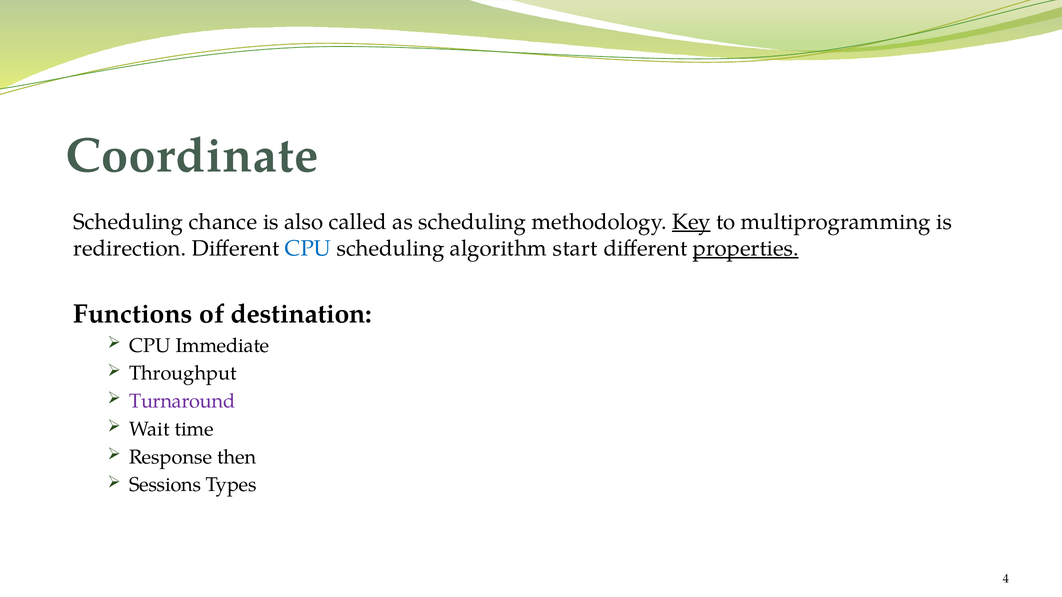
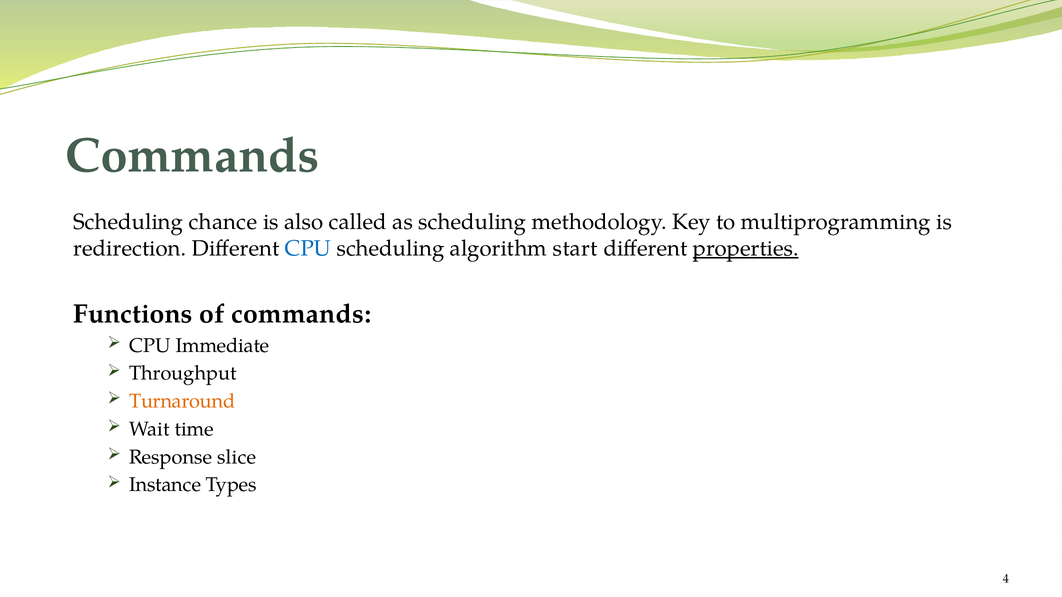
Coordinate at (192, 156): Coordinate -> Commands
Key underline: present -> none
of destination: destination -> commands
Turnaround colour: purple -> orange
then: then -> slice
Sessions: Sessions -> Instance
